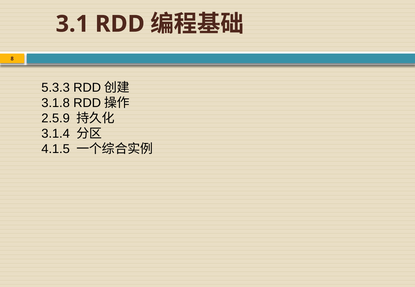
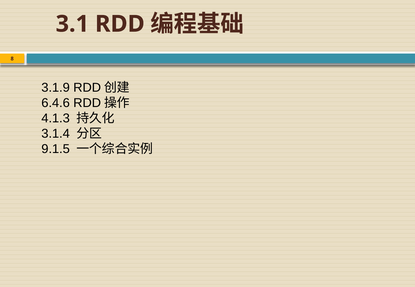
5.3.3: 5.3.3 -> 3.1.9
3.1.8: 3.1.8 -> 6.4.6
2.5.9: 2.5.9 -> 4.1.3
4.1.5: 4.1.5 -> 9.1.5
